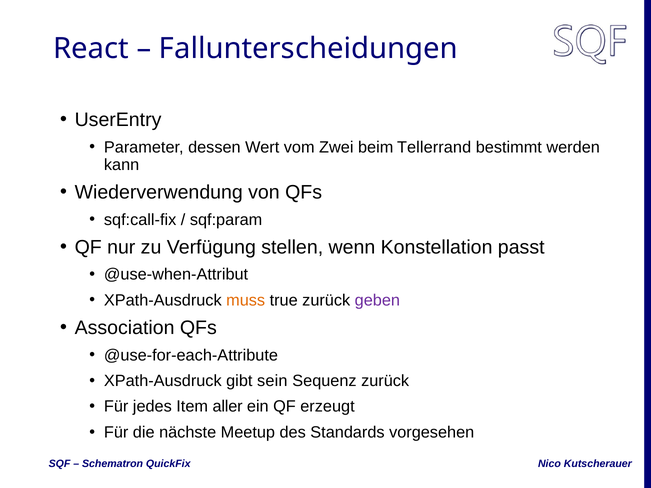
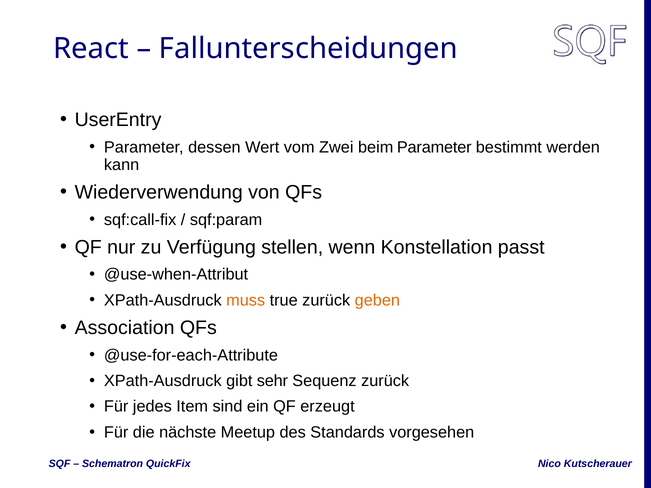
beim Tellerrand: Tellerrand -> Parameter
geben colour: purple -> orange
sein: sein -> sehr
aller: aller -> sind
